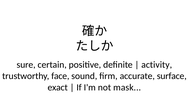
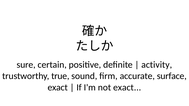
face: face -> true
not mask: mask -> exact
